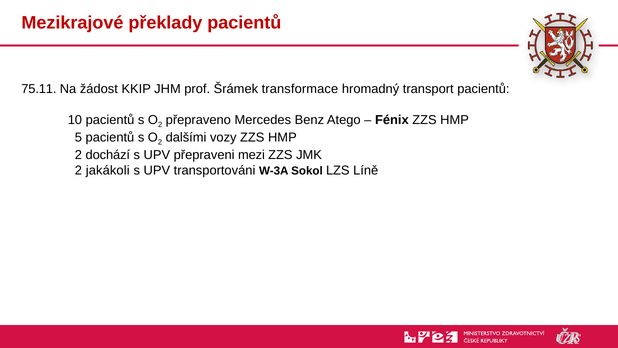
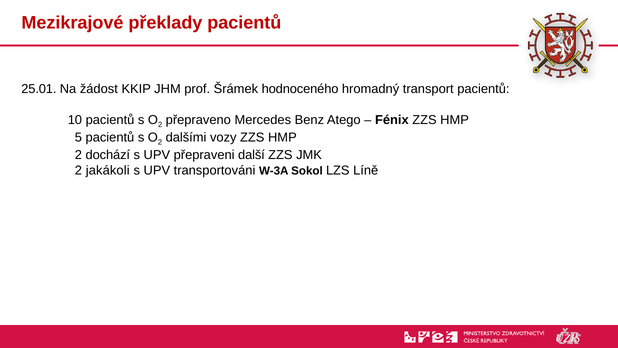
75.11: 75.11 -> 25.01
transformace: transformace -> hodnoceného
mezi: mezi -> další
